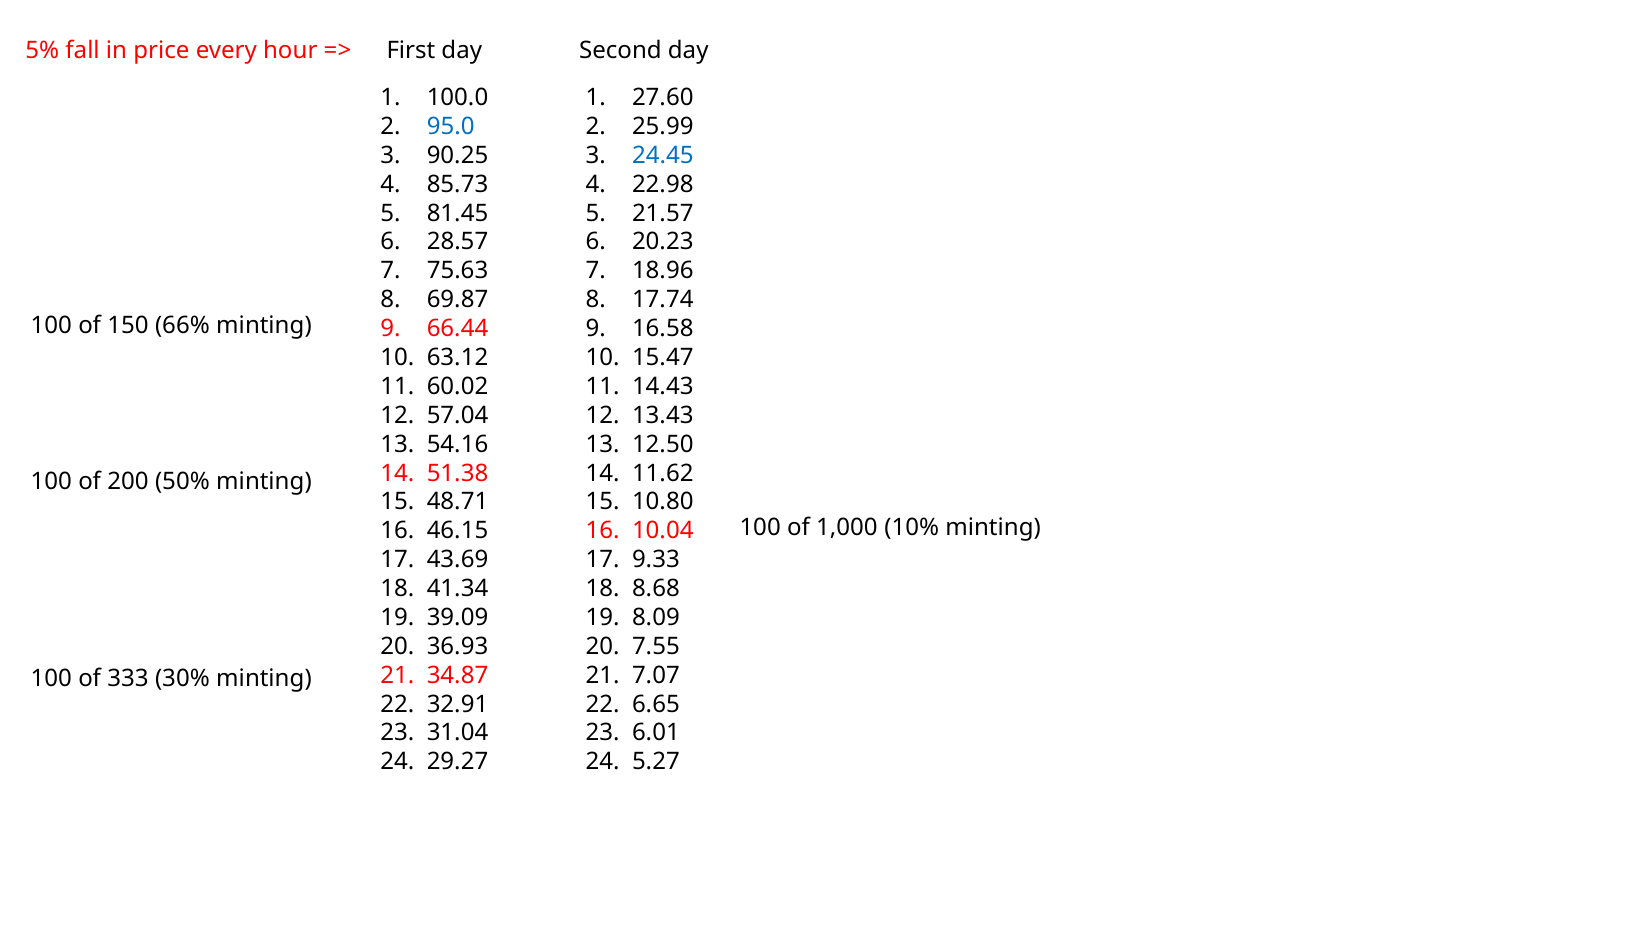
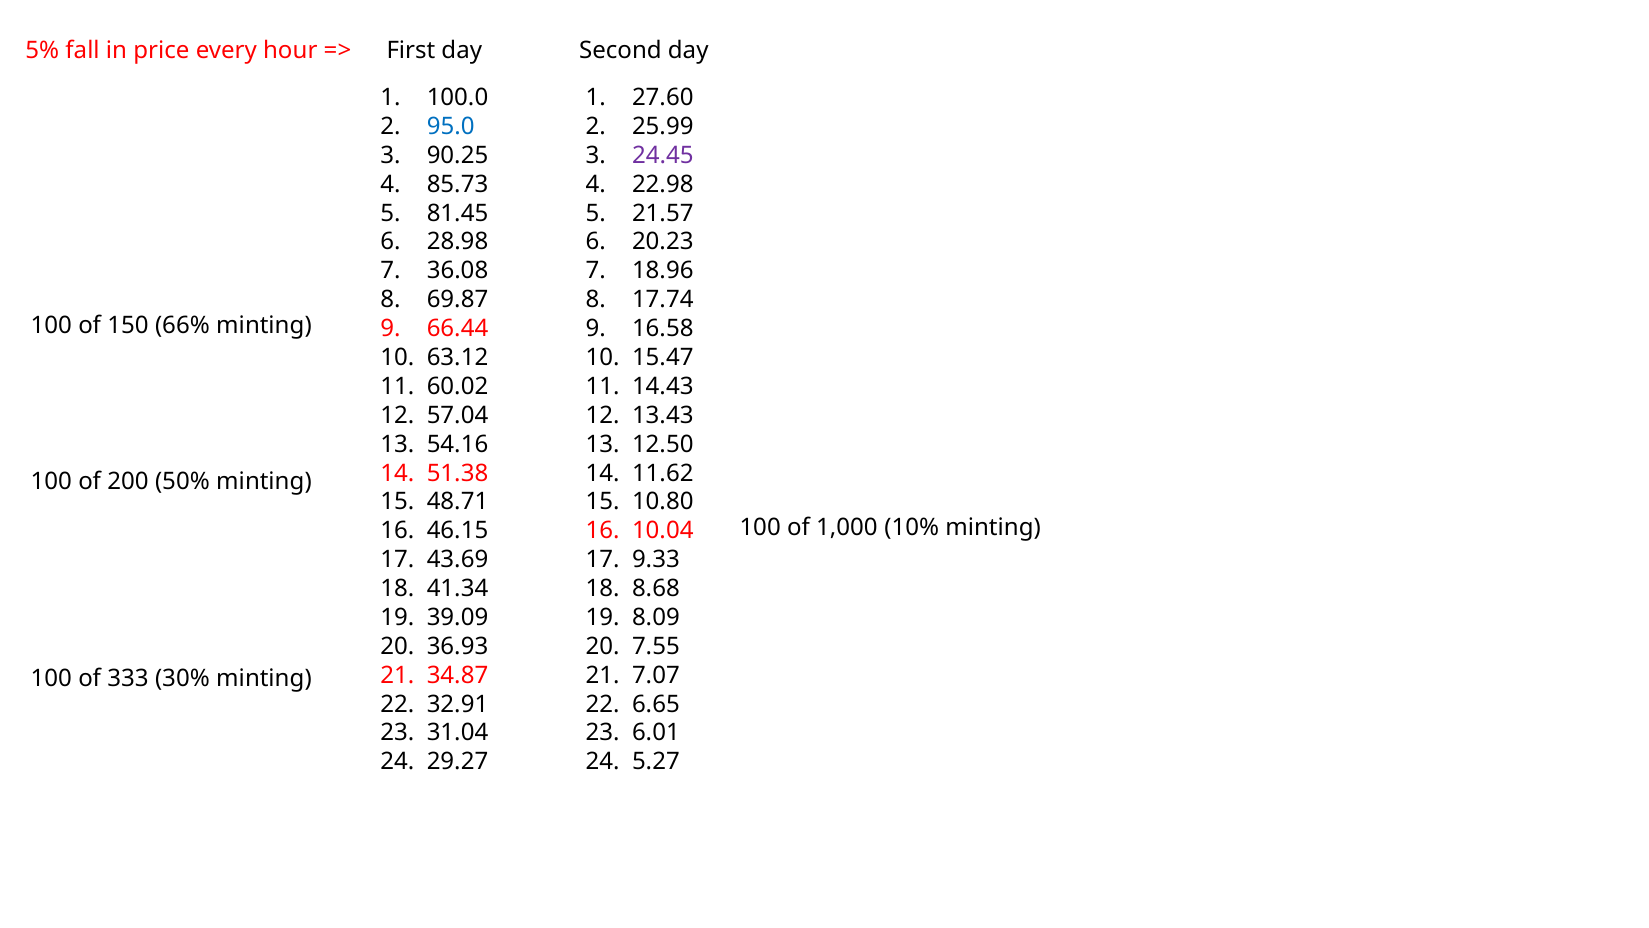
24.45 colour: blue -> purple
28.57: 28.57 -> 28.98
75.63: 75.63 -> 36.08
